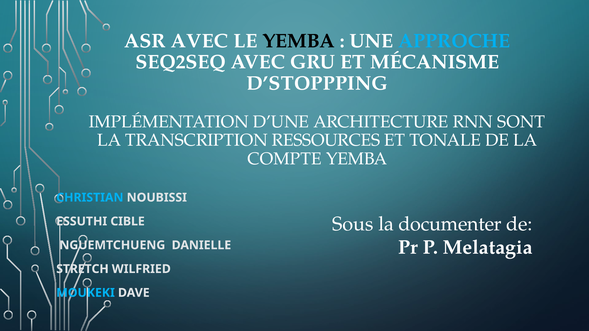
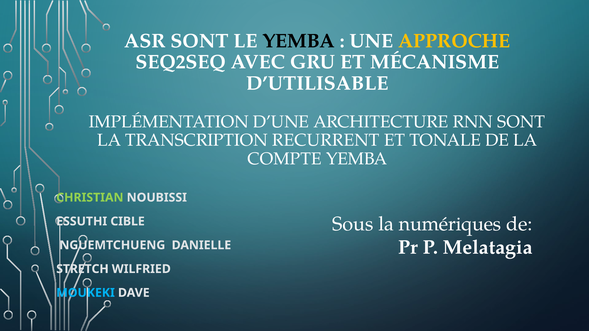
ASR AVEC: AVEC -> SONT
APPROCHE colour: light blue -> yellow
D’STOPPPING: D’STOPPPING -> D’UTILISABLE
RESSOURCES: RESSOURCES -> RECURRENT
CHRISTIAN colour: light blue -> light green
documenter: documenter -> numériques
